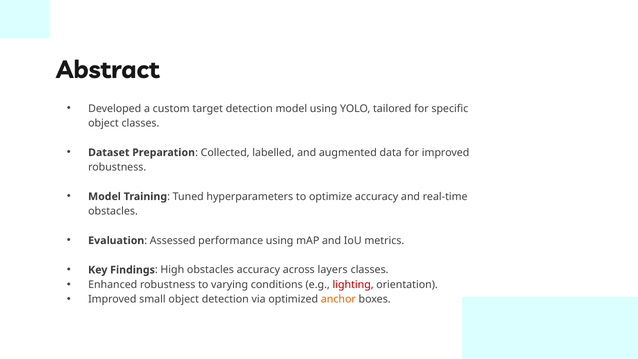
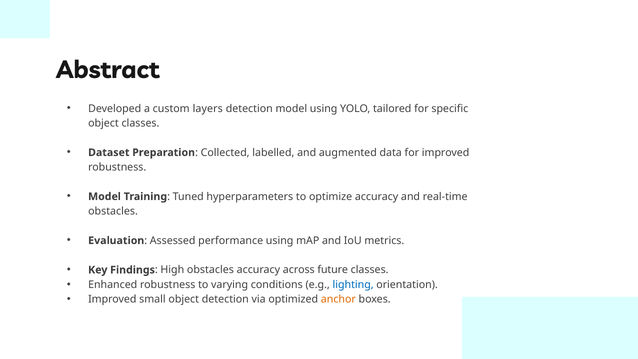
target: target -> layers
layers: layers -> future
lighting colour: red -> blue
